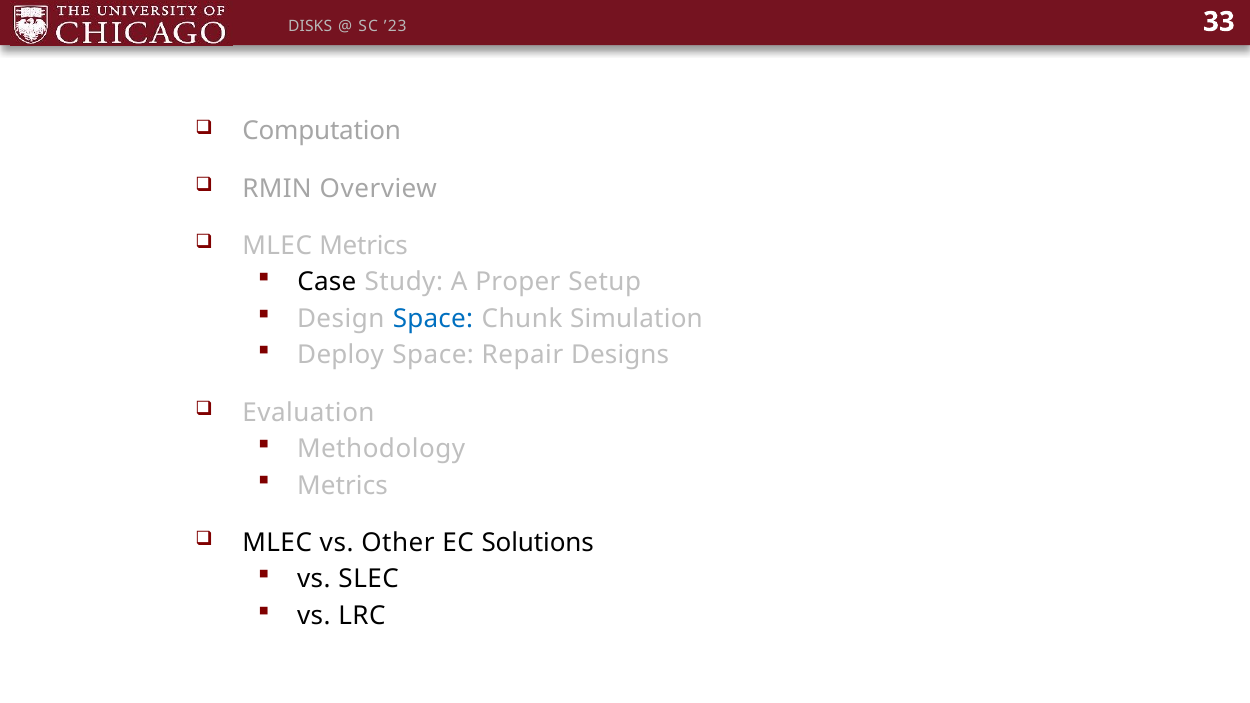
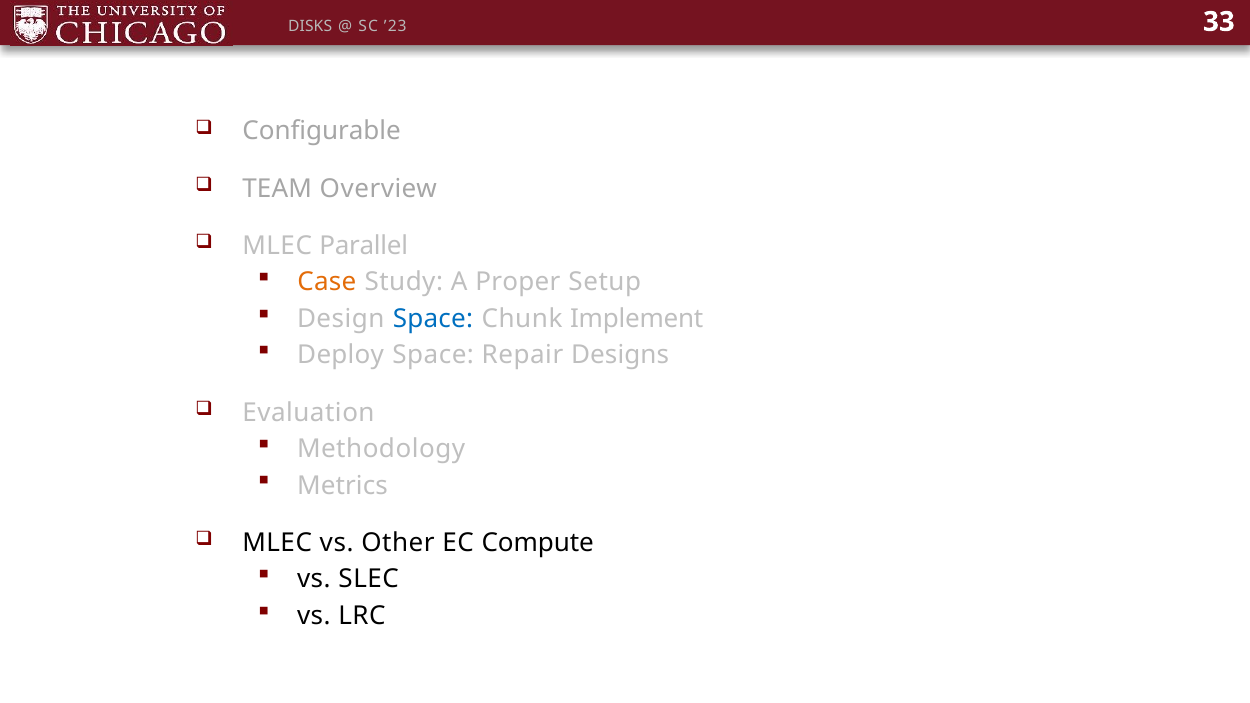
Computation: Computation -> Configurable
RMIN: RMIN -> TEAM
MLEC Metrics: Metrics -> Parallel
Case colour: black -> orange
Simulation: Simulation -> Implement
Solutions: Solutions -> Compute
